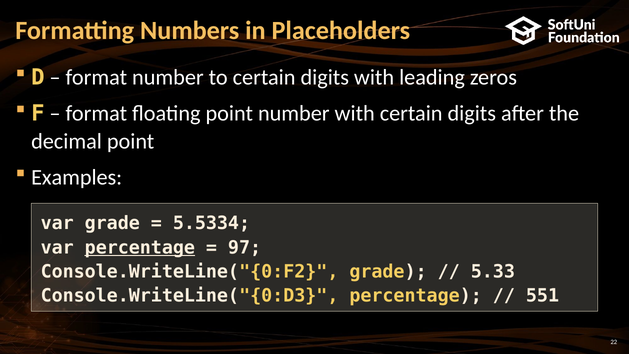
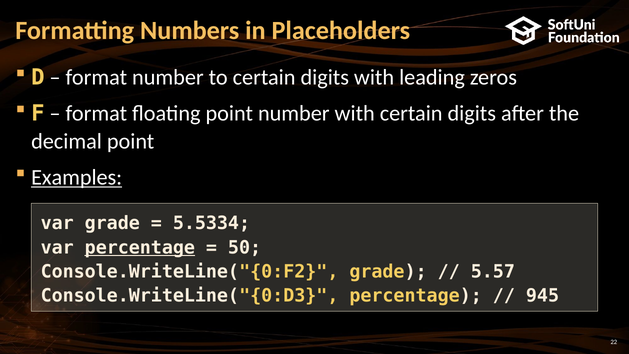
Examples underline: none -> present
97: 97 -> 50
5.33: 5.33 -> 5.57
551: 551 -> 945
